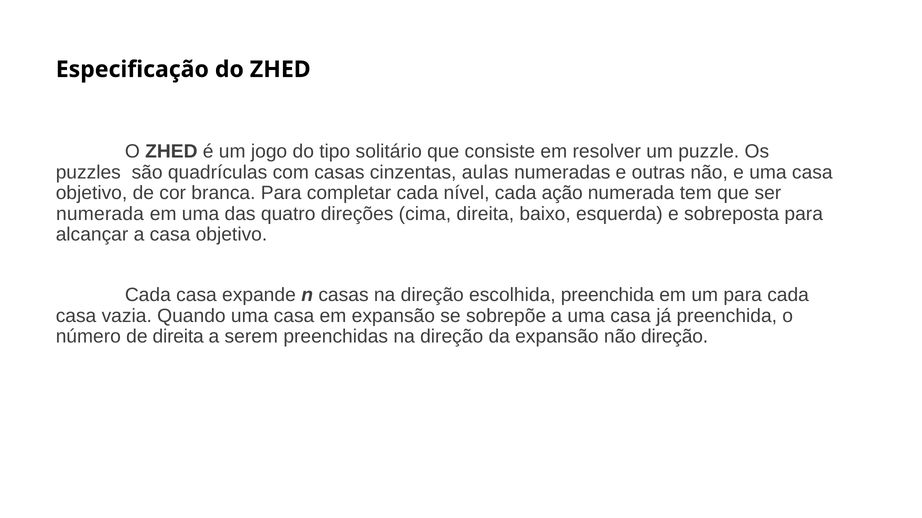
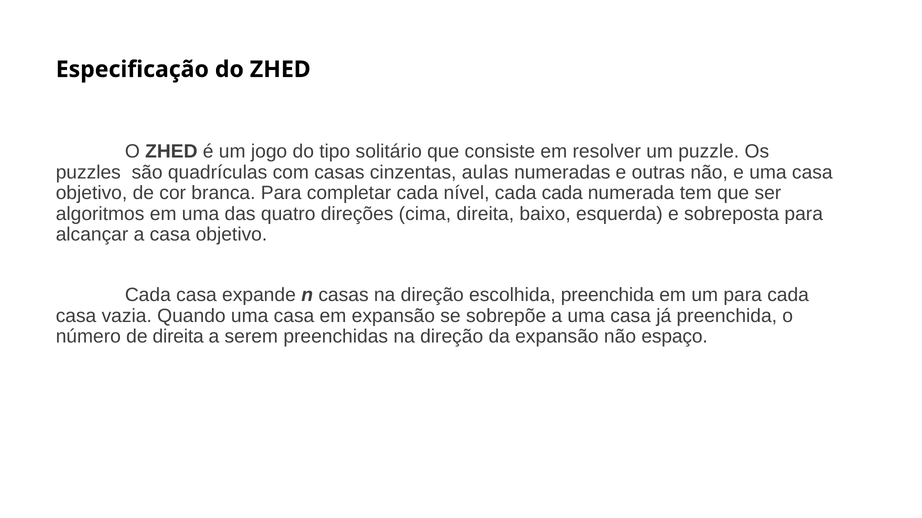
cada ação: ação -> cada
numerada at (100, 214): numerada -> algoritmos
não direção: direção -> espaço
